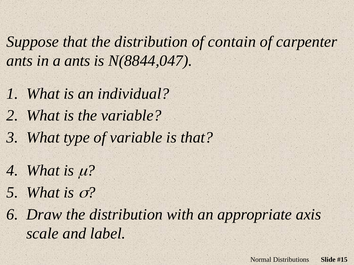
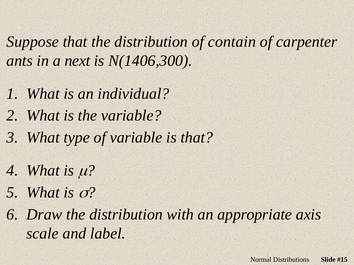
a ants: ants -> next
N(8844,047: N(8844,047 -> N(1406,300
